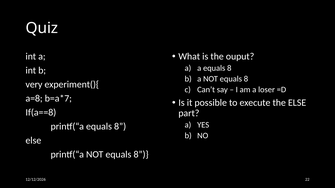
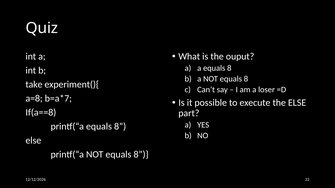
very: very -> take
